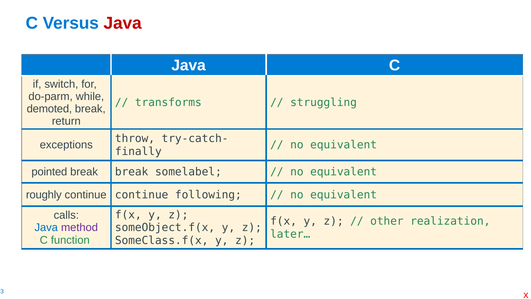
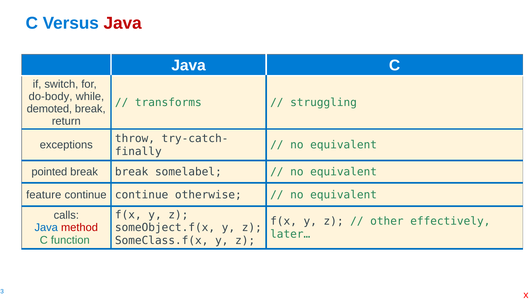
do-parm: do-parm -> do-body
roughly: roughly -> feature
following: following -> otherwise
realization: realization -> effectively
method colour: purple -> red
